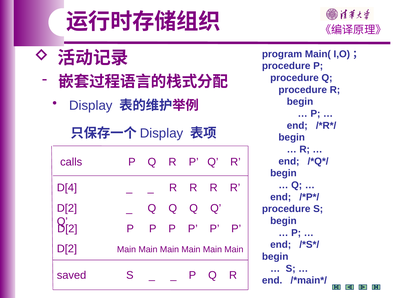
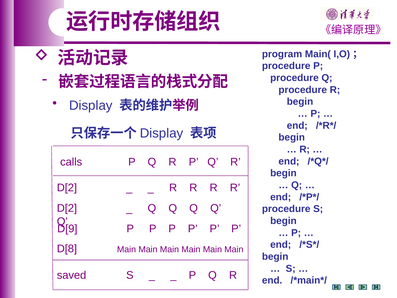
D[4 at (67, 188): D[4 -> D[2
D[2 at (67, 229): D[2 -> D[9
D[2 at (67, 249): D[2 -> D[8
